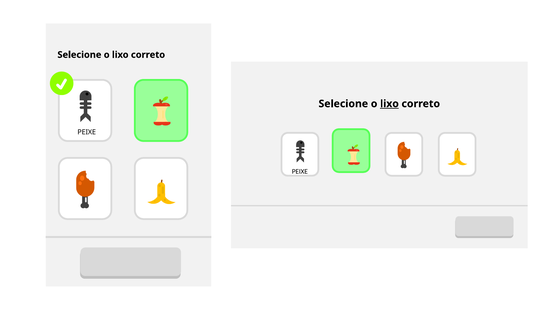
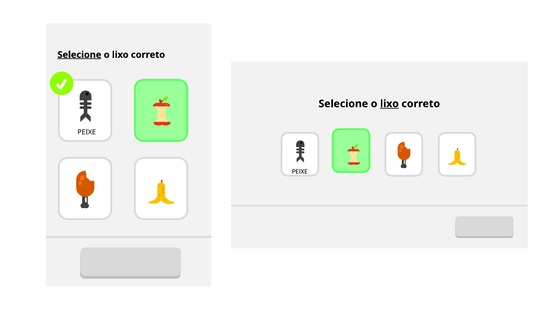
Selecione at (79, 55) underline: none -> present
